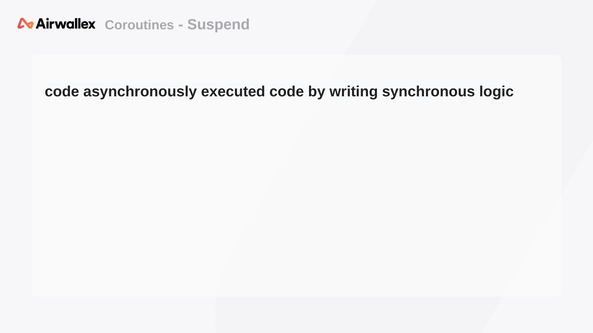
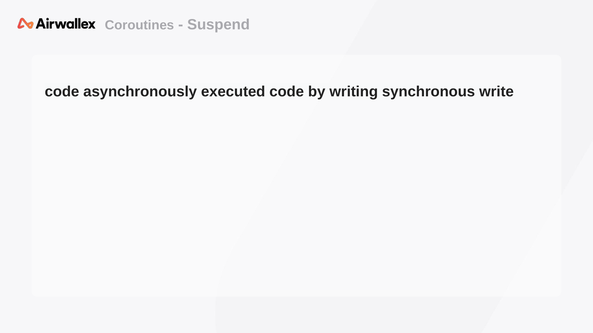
logic: logic -> write
